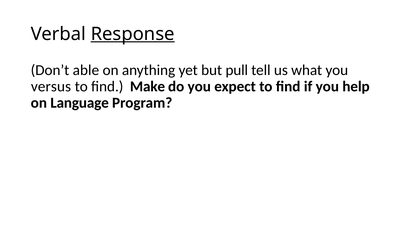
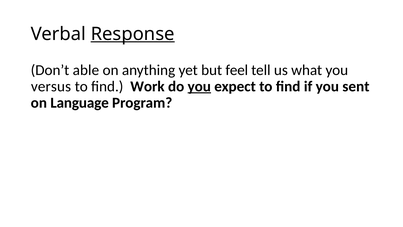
pull: pull -> feel
Make: Make -> Work
you at (199, 86) underline: none -> present
help: help -> sent
